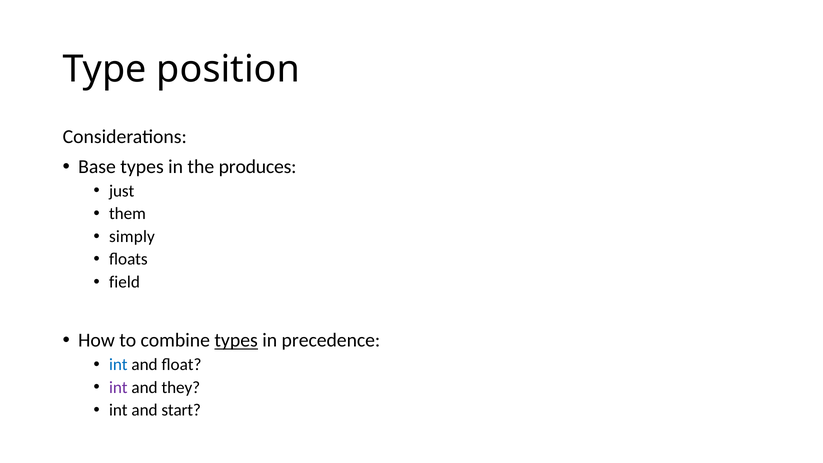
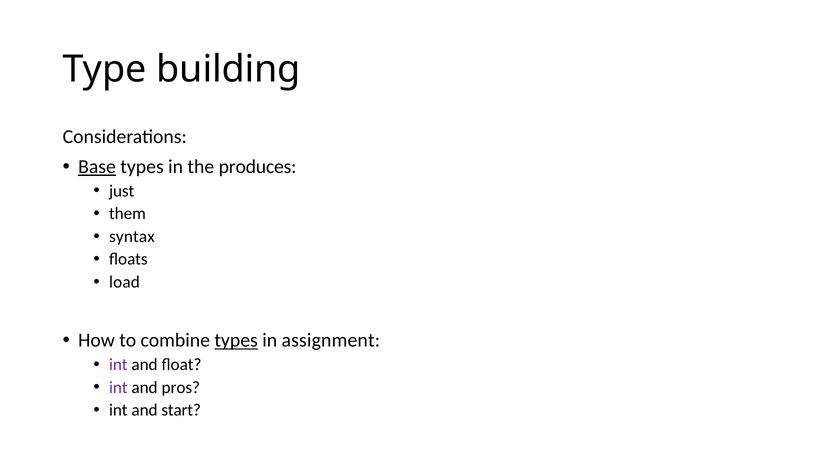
position: position -> building
Base underline: none -> present
simply: simply -> syntax
field: field -> load
precedence: precedence -> assignment
int at (118, 365) colour: blue -> purple
they: they -> pros
